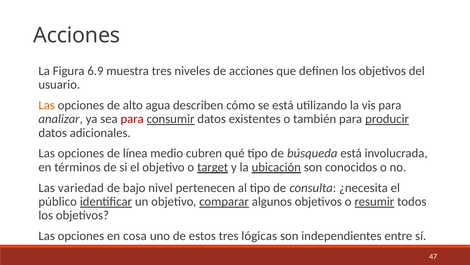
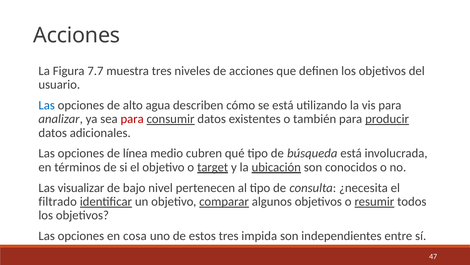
6.9: 6.9 -> 7.7
Las at (47, 105) colour: orange -> blue
variedad: variedad -> visualizar
público: público -> filtrado
lógicas: lógicas -> impida
